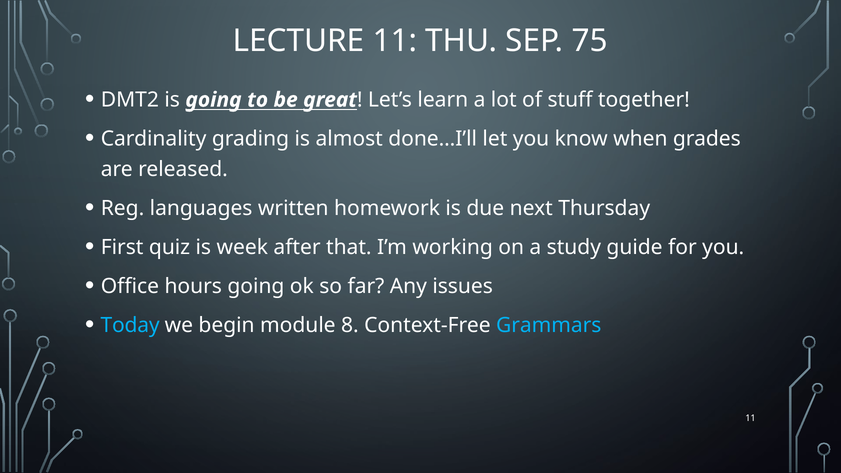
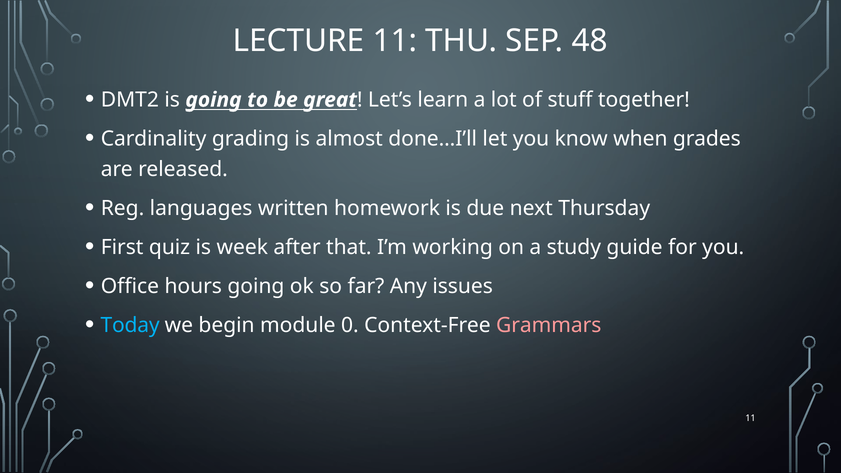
75: 75 -> 48
8: 8 -> 0
Grammars colour: light blue -> pink
